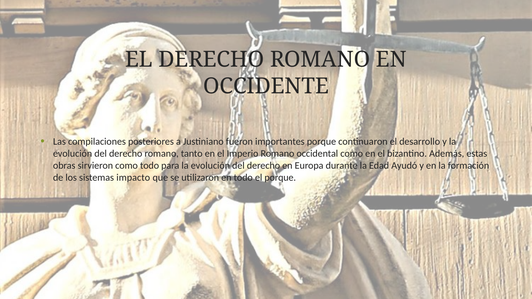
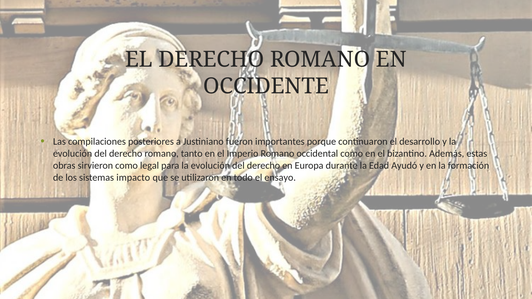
como todo: todo -> legal
el porque: porque -> ensayo
